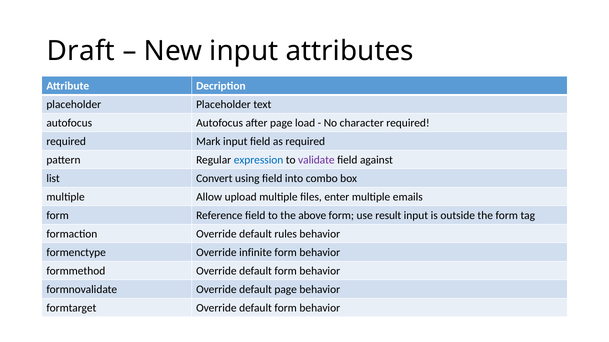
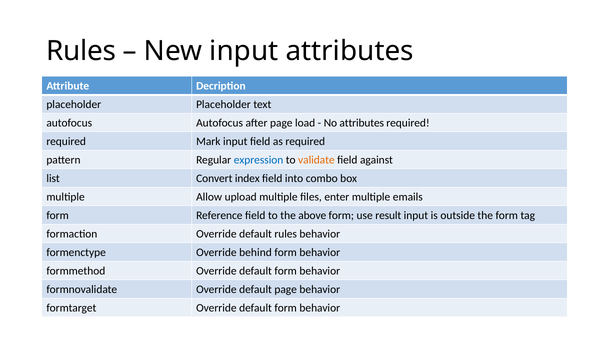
Draft at (81, 51): Draft -> Rules
No character: character -> attributes
validate colour: purple -> orange
using: using -> index
infinite: infinite -> behind
